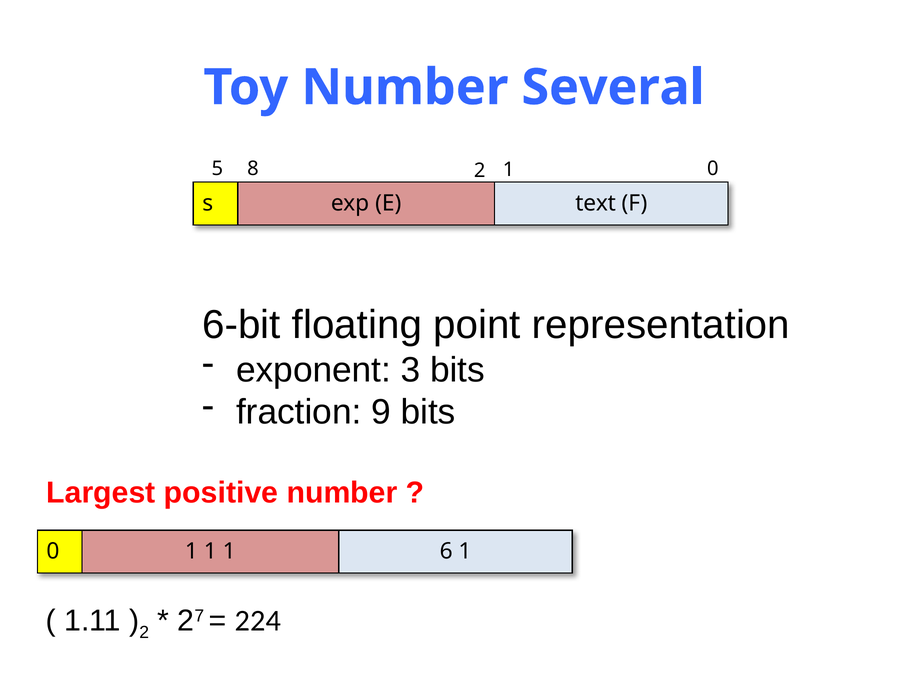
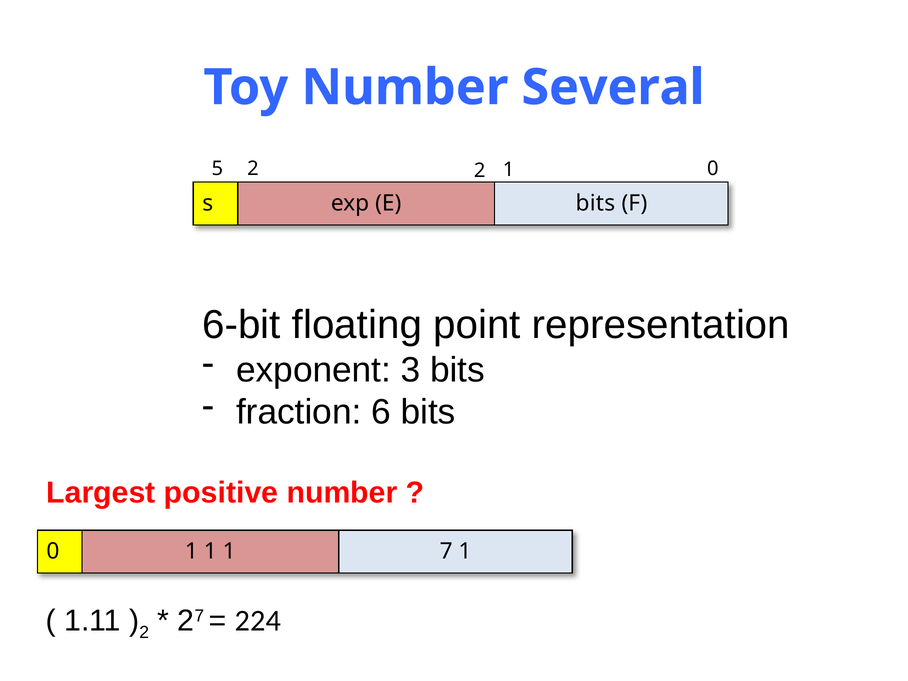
5 8: 8 -> 2
E text: text -> bits
9: 9 -> 6
6: 6 -> 7
